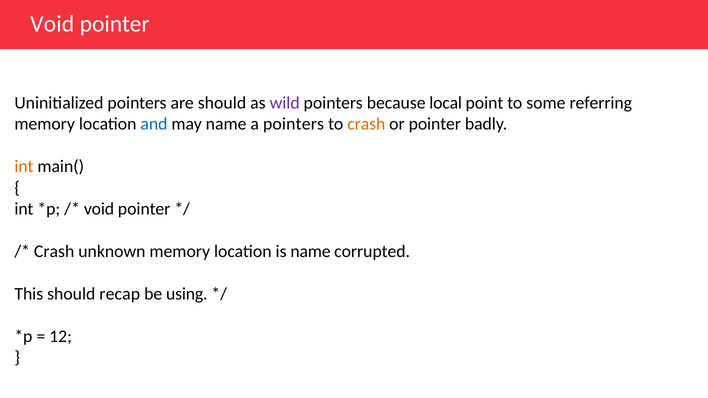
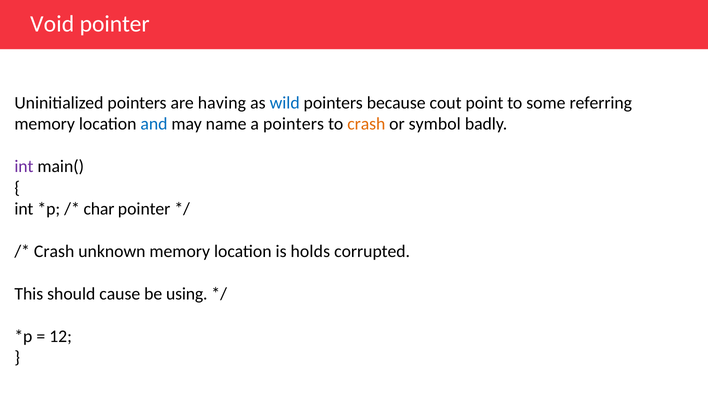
are should: should -> having
wild colour: purple -> blue
local: local -> cout
or pointer: pointer -> symbol
int at (24, 167) colour: orange -> purple
void at (99, 209): void -> char
is name: name -> holds
recap: recap -> cause
